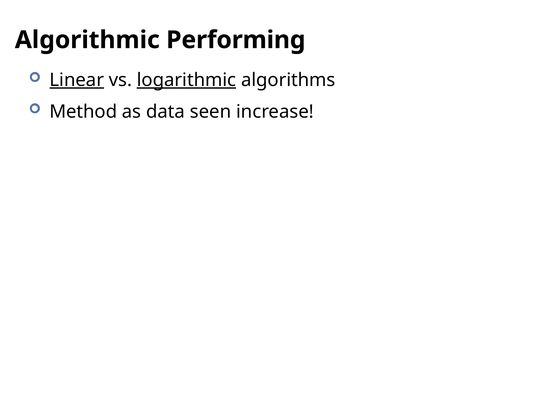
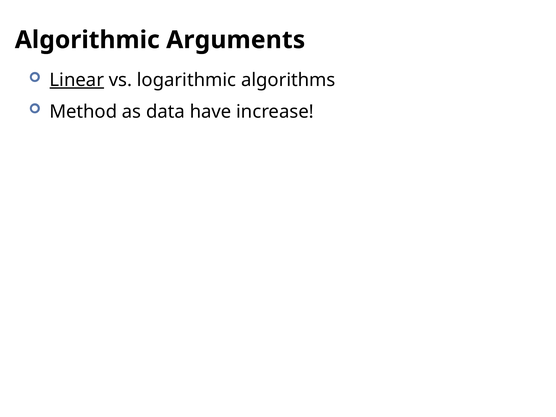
Performing: Performing -> Arguments
logarithmic underline: present -> none
seen: seen -> have
